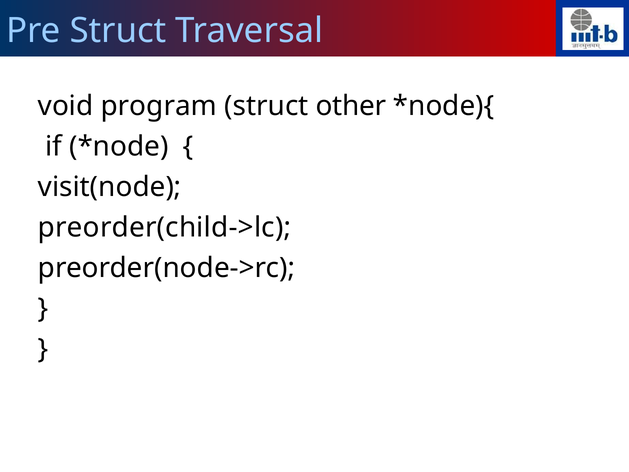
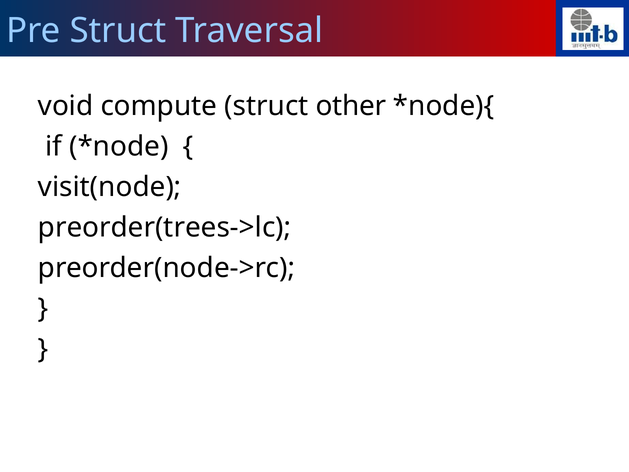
program: program -> compute
preorder(child->lc: preorder(child->lc -> preorder(trees->lc
